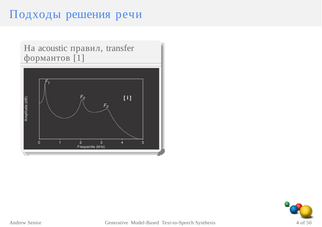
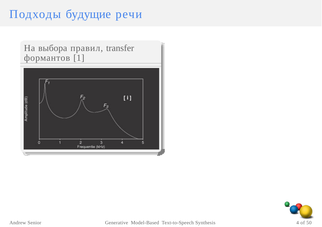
решения: решения -> будущие
acoustic: acoustic -> выбора
